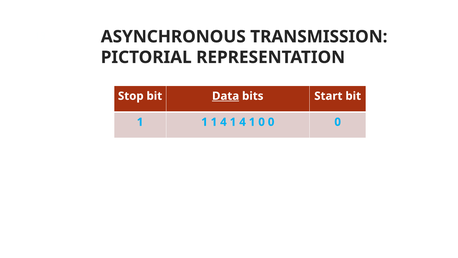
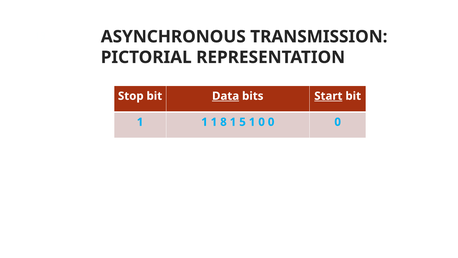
Start underline: none -> present
1 1 4: 4 -> 8
4 at (243, 122): 4 -> 5
